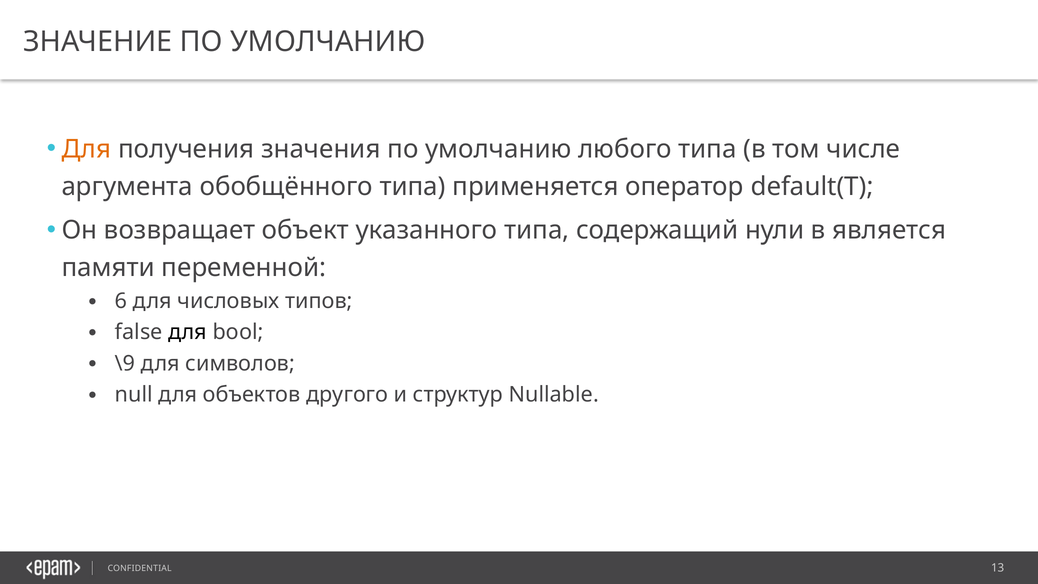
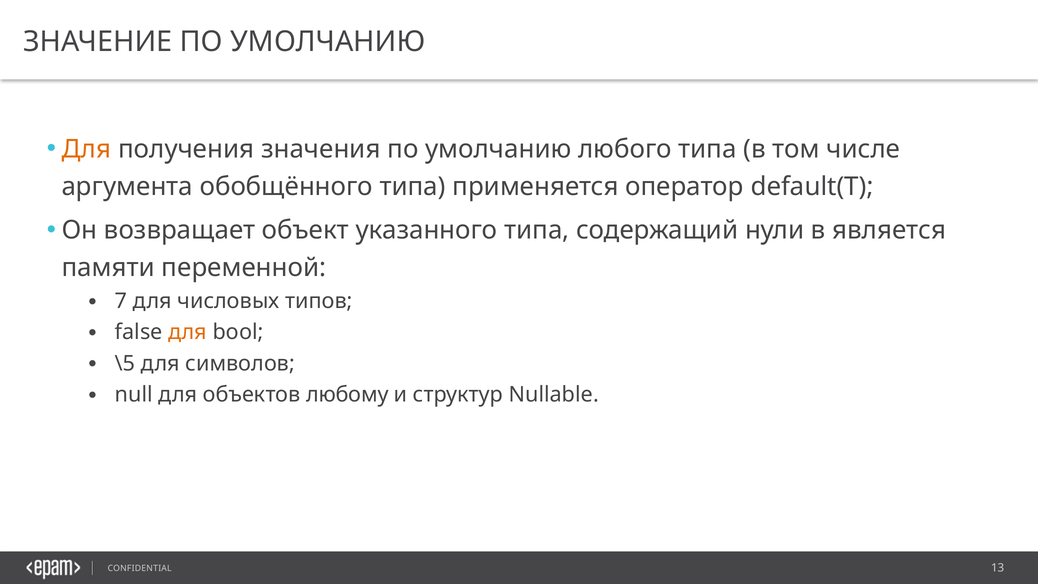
6: 6 -> 7
для at (188, 332) colour: black -> orange
\9: \9 -> \5
другого: другого -> любому
